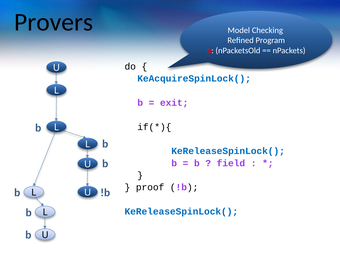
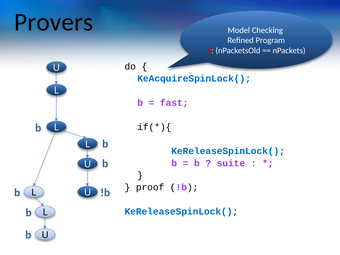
exit: exit -> fast
field: field -> suite
